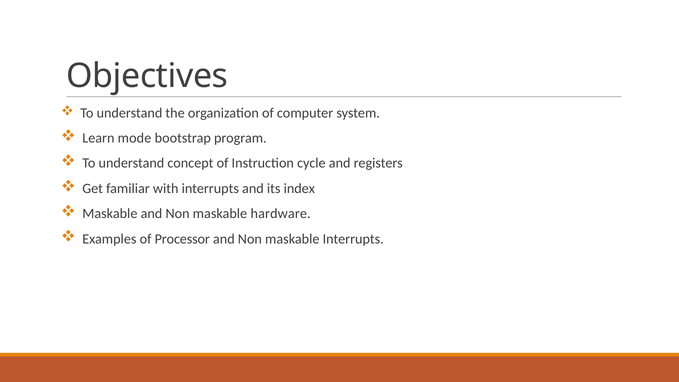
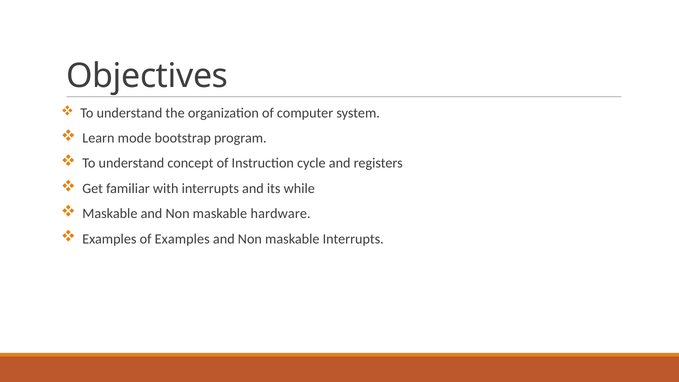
index: index -> while
of Processor: Processor -> Examples
